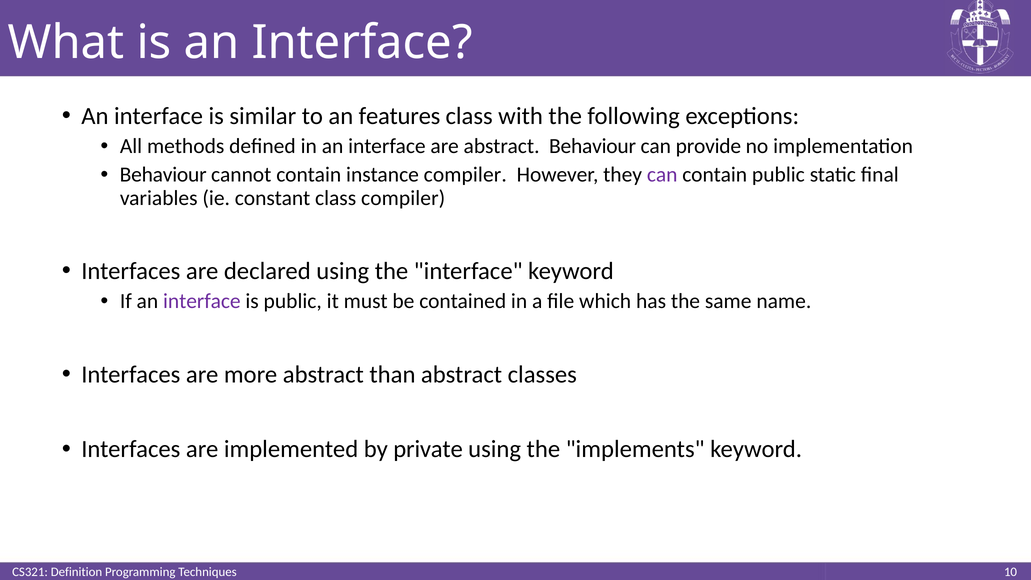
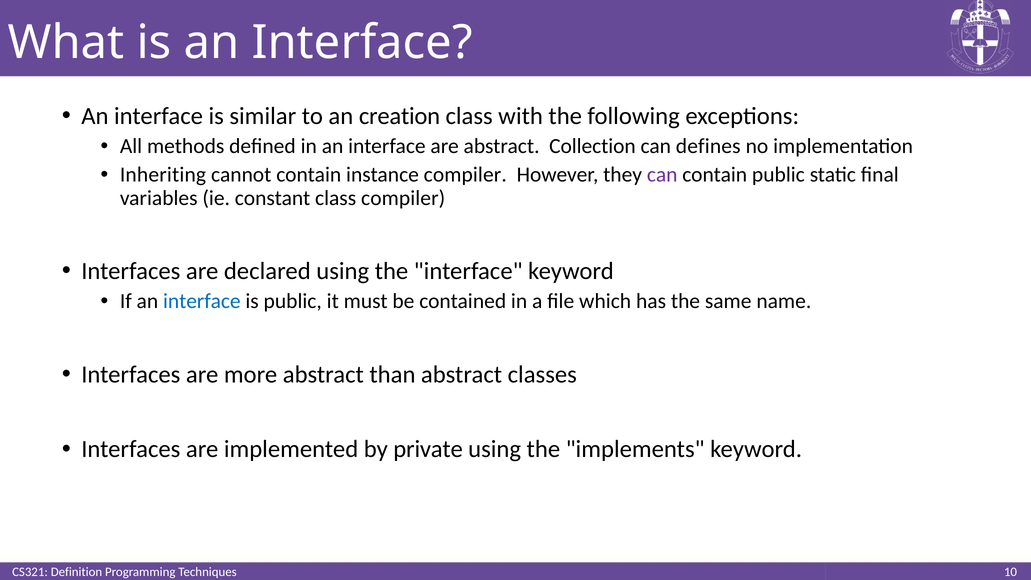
features: features -> creation
abstract Behaviour: Behaviour -> Collection
provide: provide -> defines
Behaviour at (163, 175): Behaviour -> Inheriting
interface at (202, 301) colour: purple -> blue
